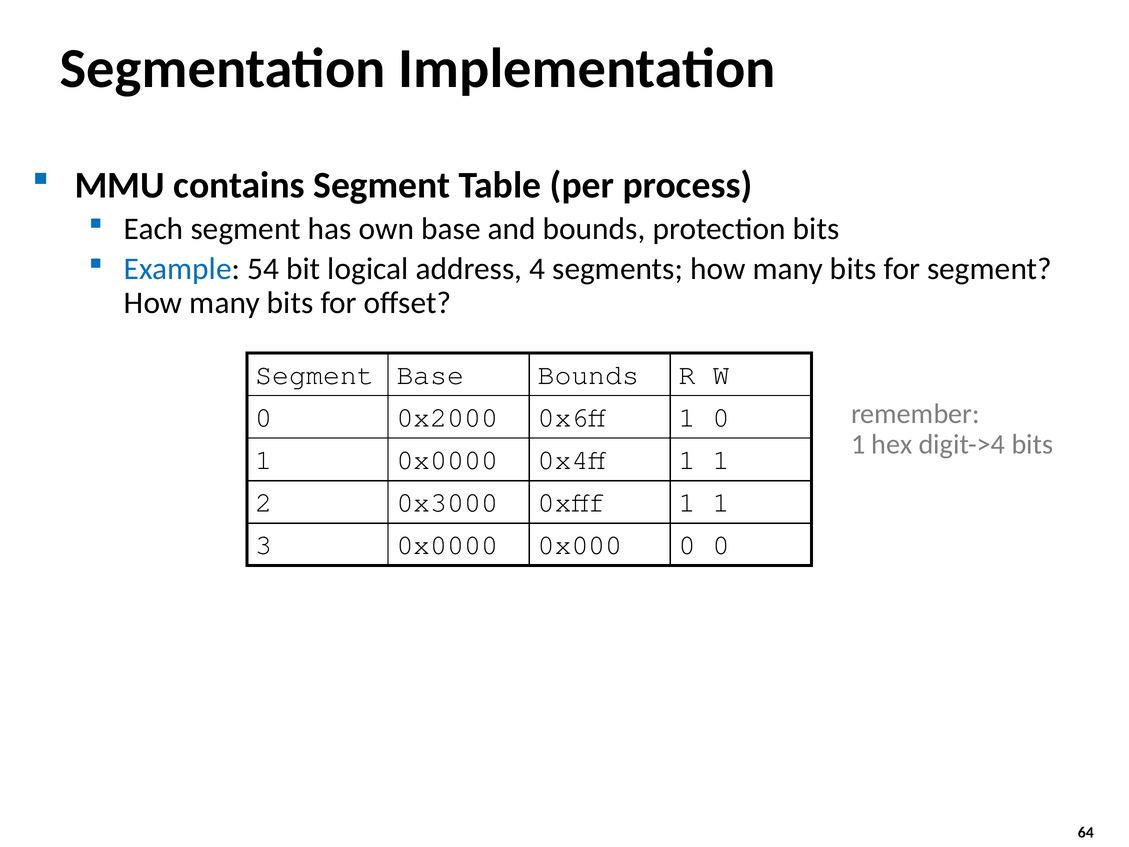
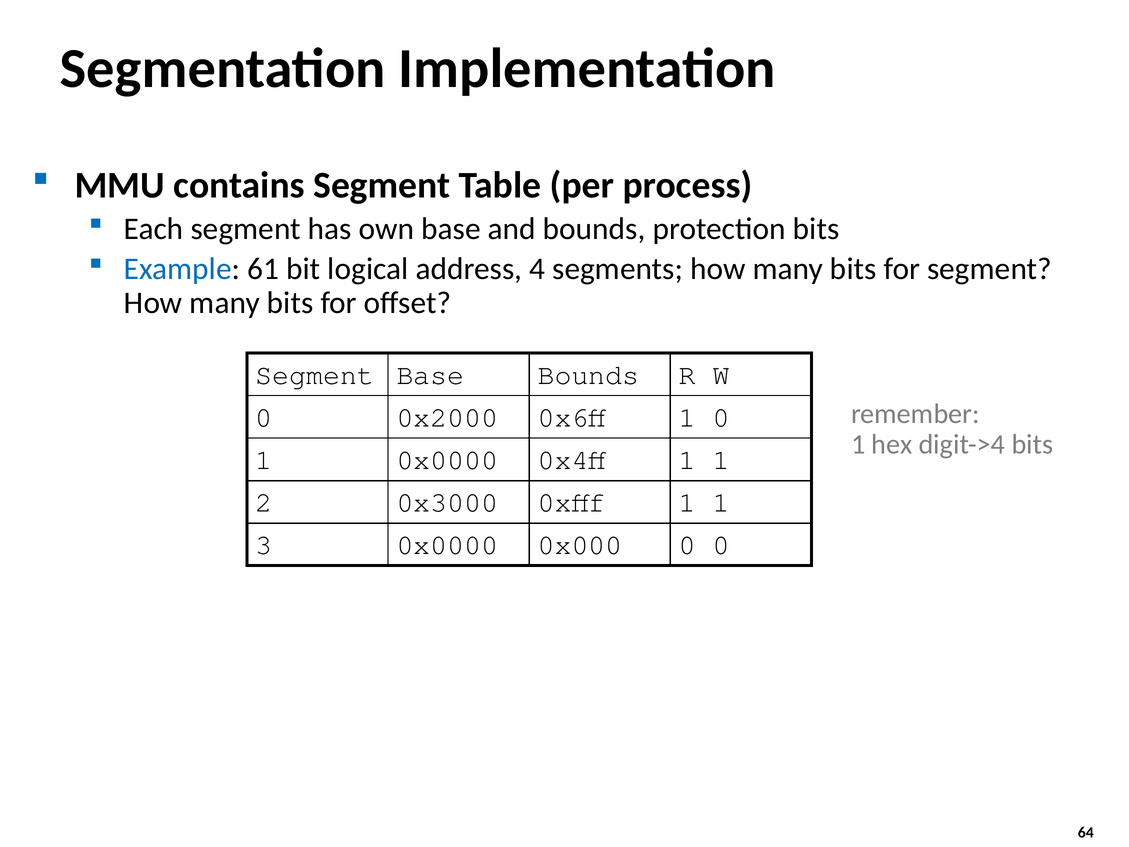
54: 54 -> 61
